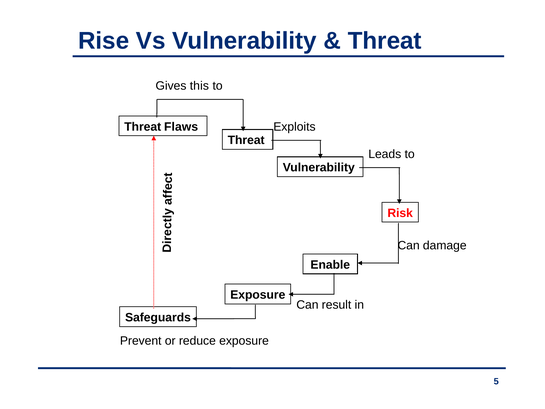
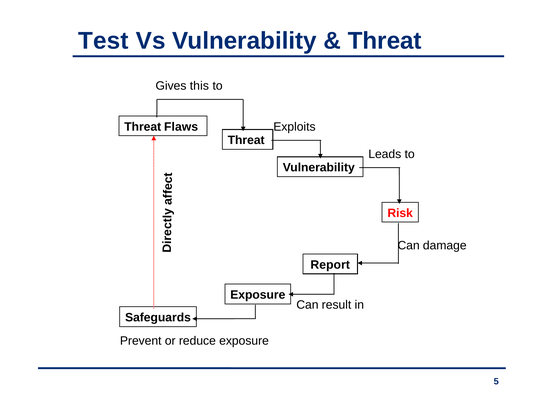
Rise: Rise -> Test
Enable: Enable -> Report
